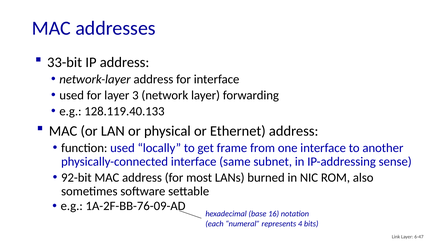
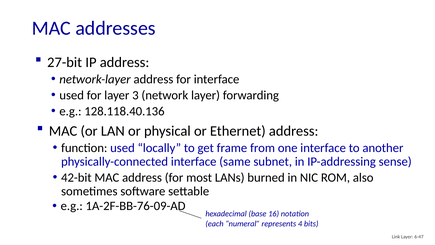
33-bit: 33-bit -> 27-bit
128.119.40.133: 128.119.40.133 -> 128.118.40.136
92-bit: 92-bit -> 42-bit
